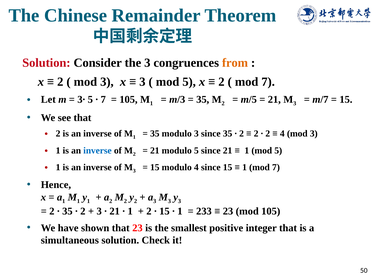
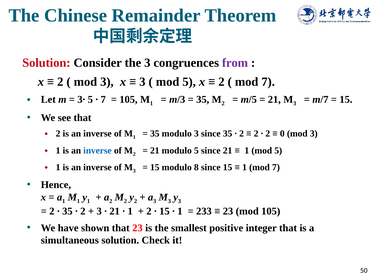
from colour: orange -> purple
4 at (282, 134): 4 -> 0
modulo 4: 4 -> 8
